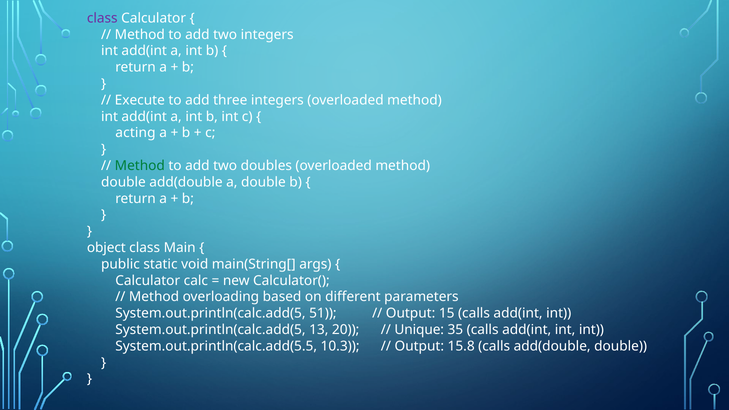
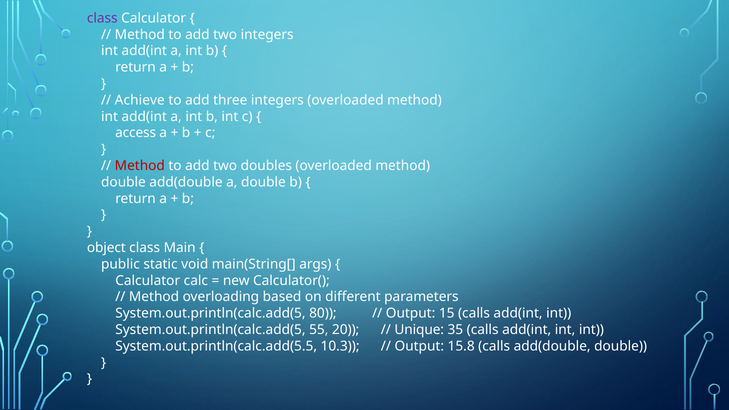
Execute: Execute -> Achieve
acting: acting -> access
Method at (140, 166) colour: green -> red
51: 51 -> 80
13: 13 -> 55
